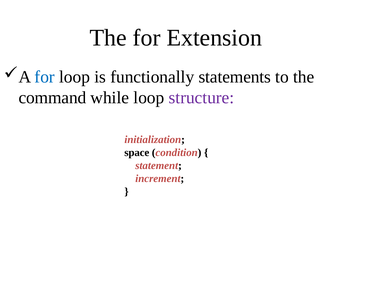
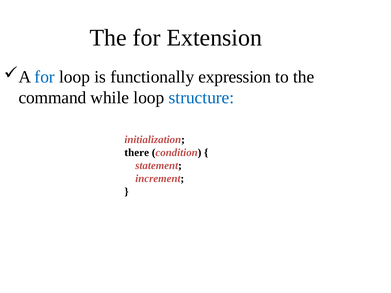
statements: statements -> expression
structure colour: purple -> blue
space: space -> there
